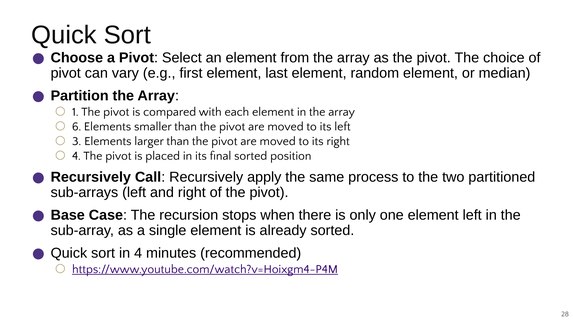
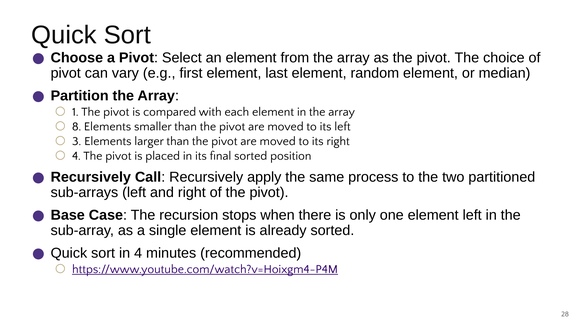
6: 6 -> 8
